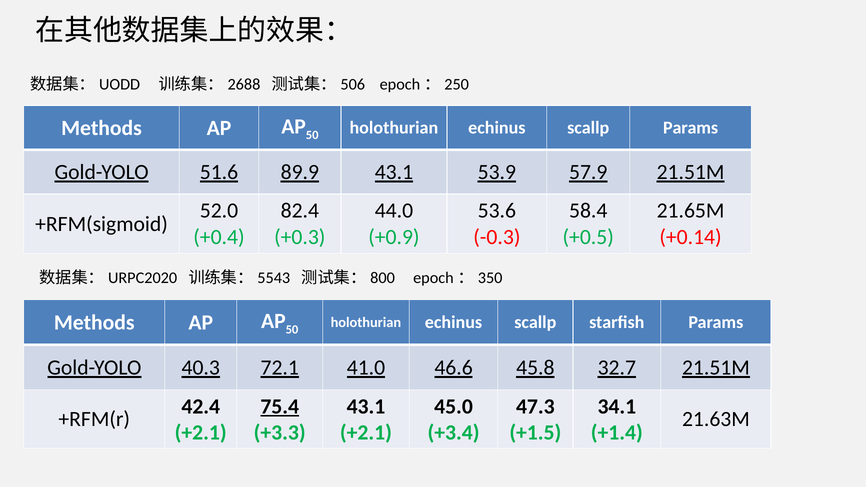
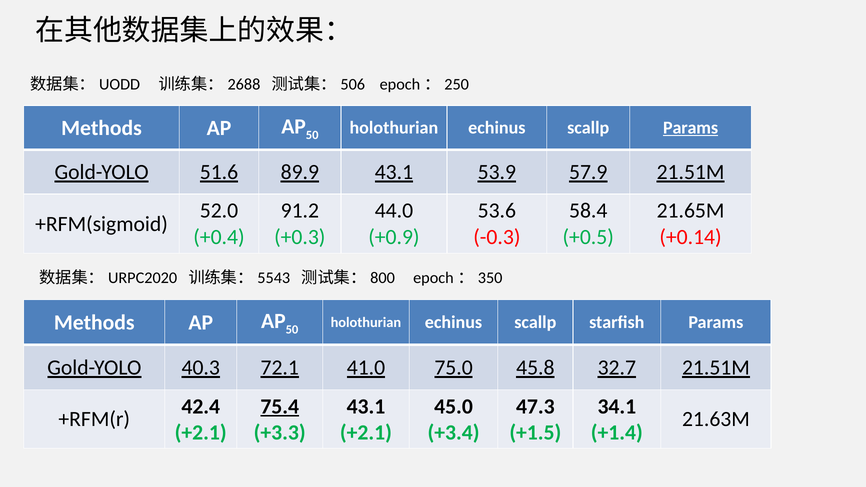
Params at (691, 128) underline: none -> present
82.4: 82.4 -> 91.2
46.6: 46.6 -> 75.0
